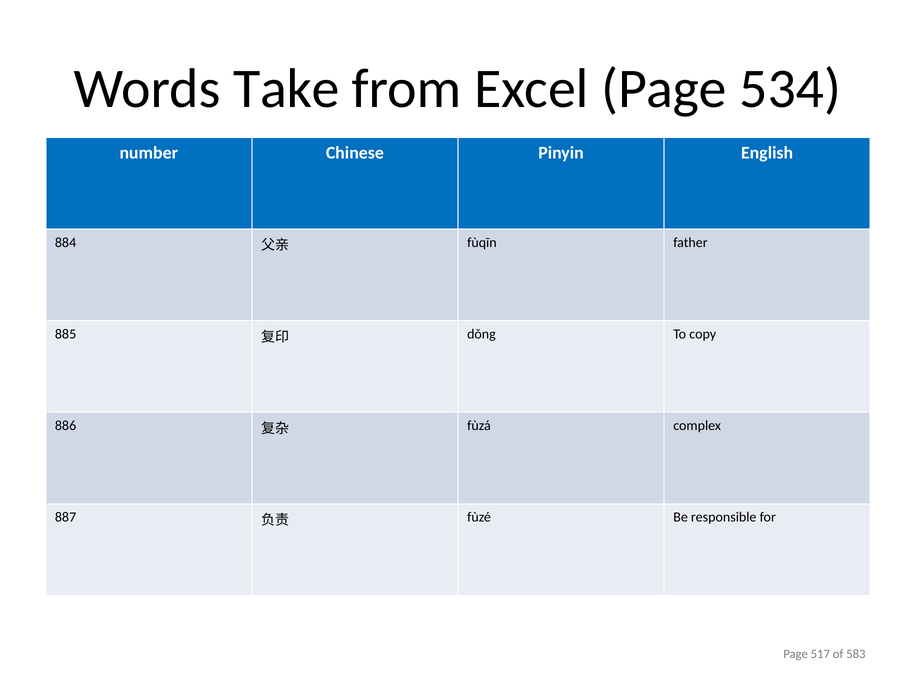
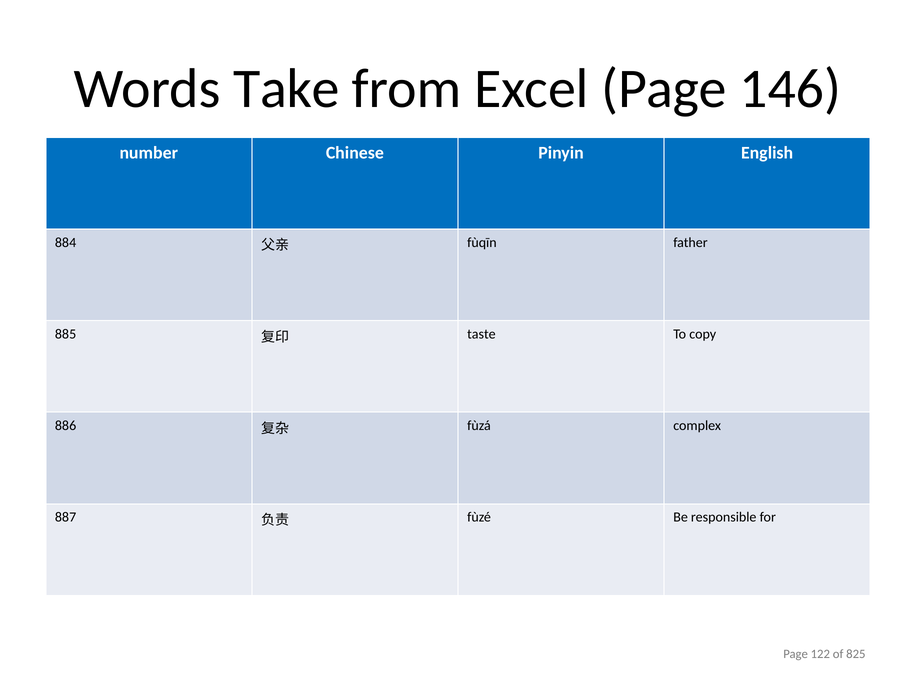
534: 534 -> 146
dǒng: dǒng -> taste
517: 517 -> 122
583: 583 -> 825
